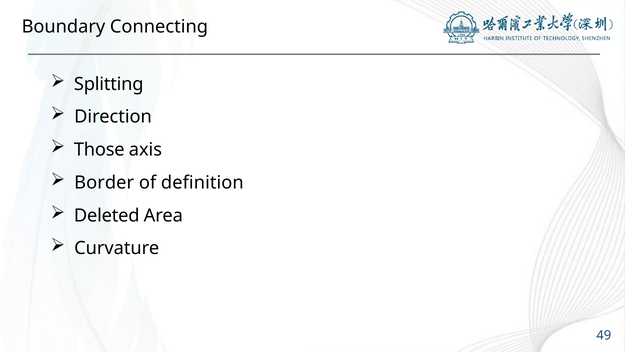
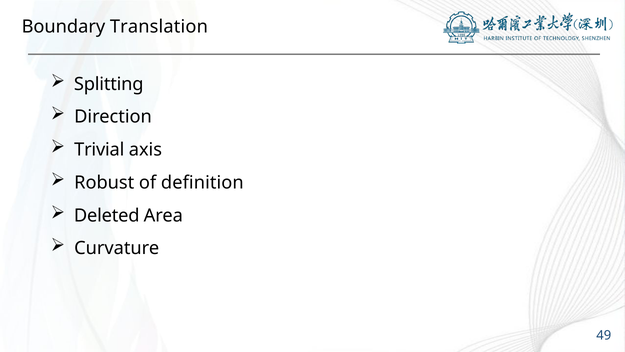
Connecting: Connecting -> Translation
Those: Those -> Trivial
Border: Border -> Robust
